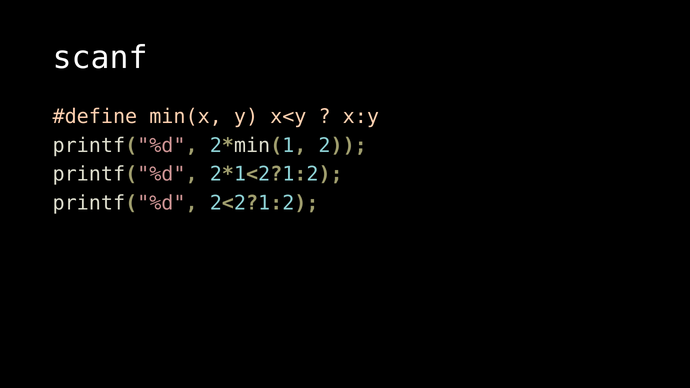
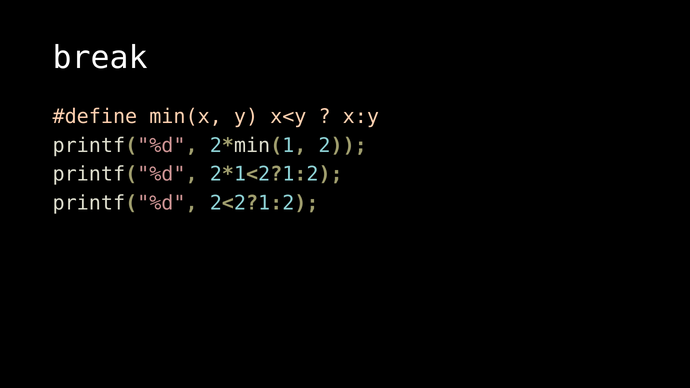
scanf: scanf -> break
